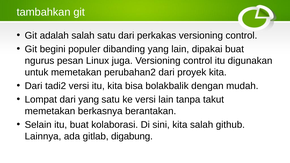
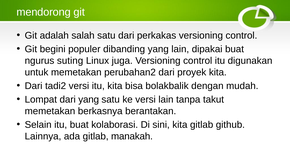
tambahkan: tambahkan -> mendorong
pesan: pesan -> suting
kita salah: salah -> gitlab
digabung: digabung -> manakah
